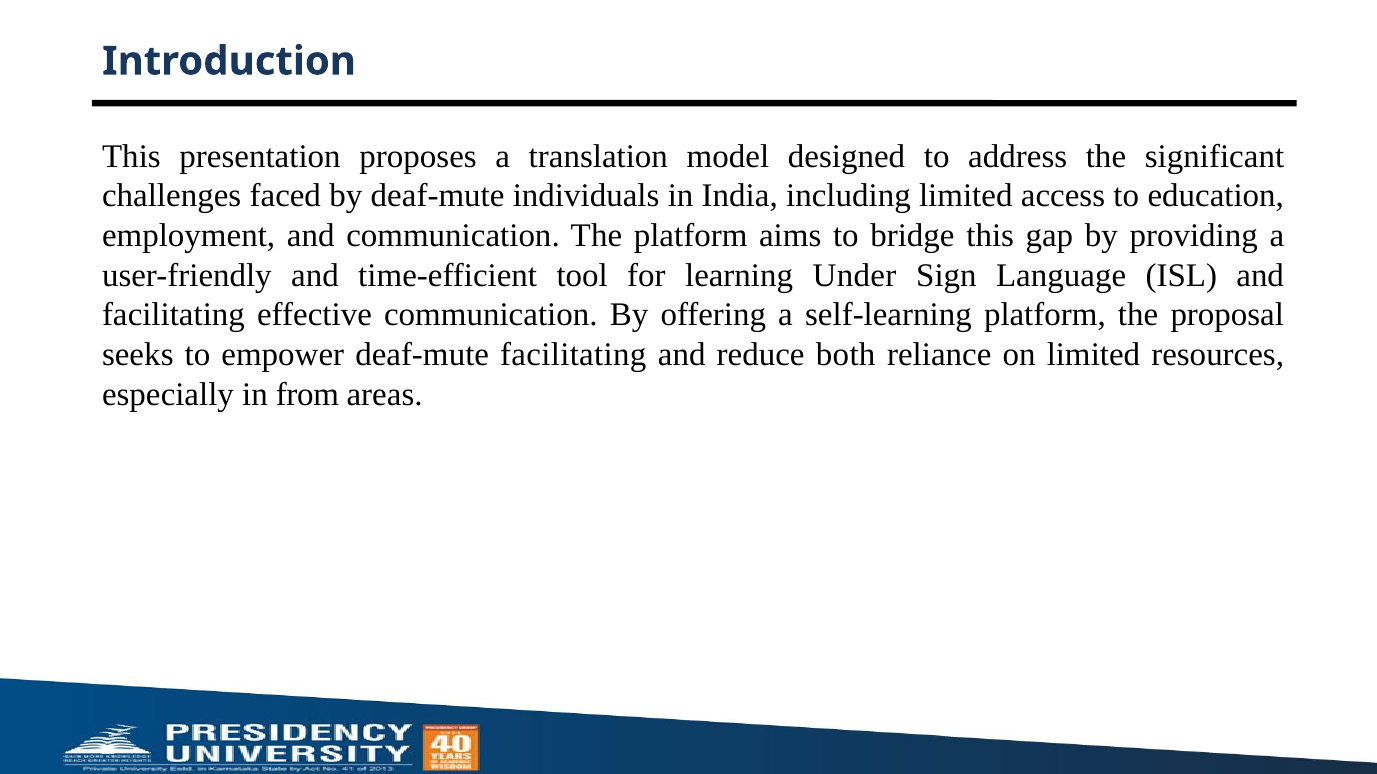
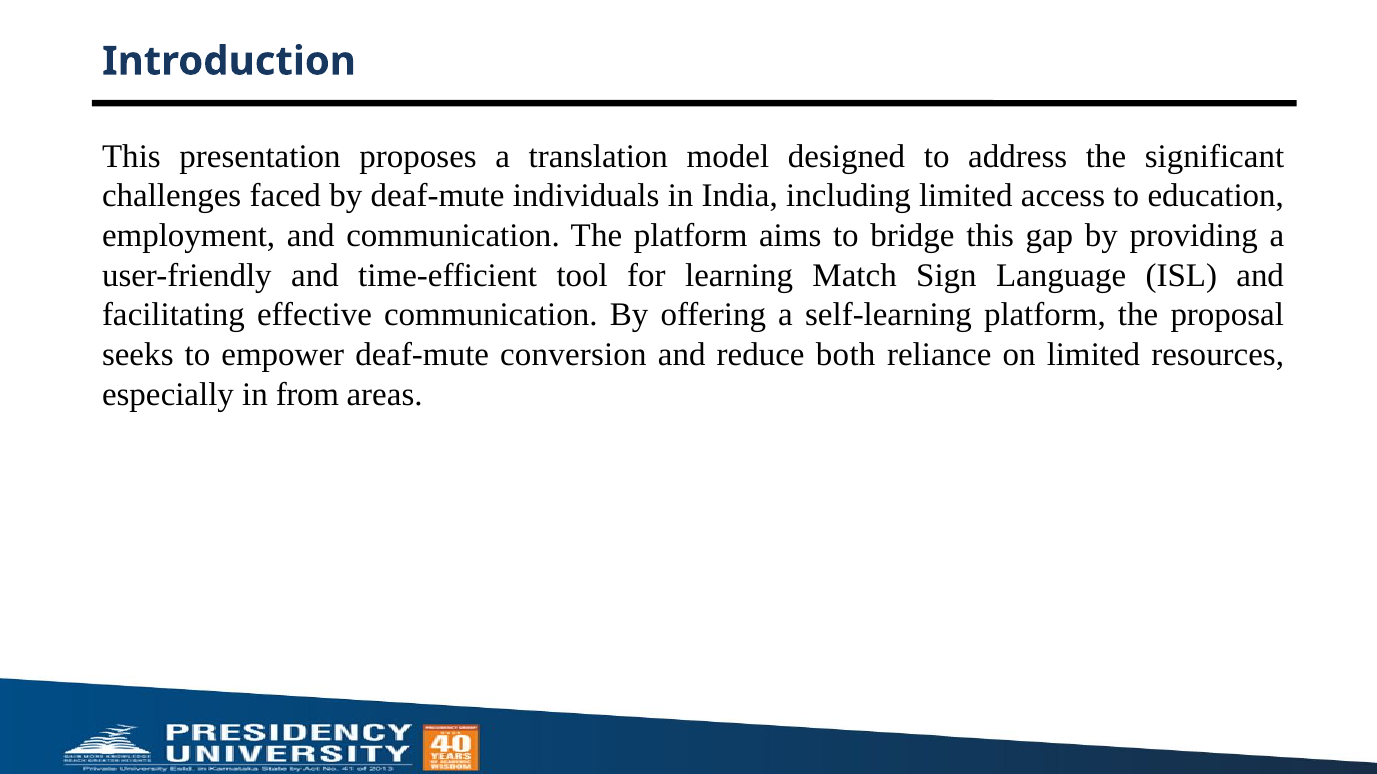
Under: Under -> Match
deaf-mute facilitating: facilitating -> conversion
